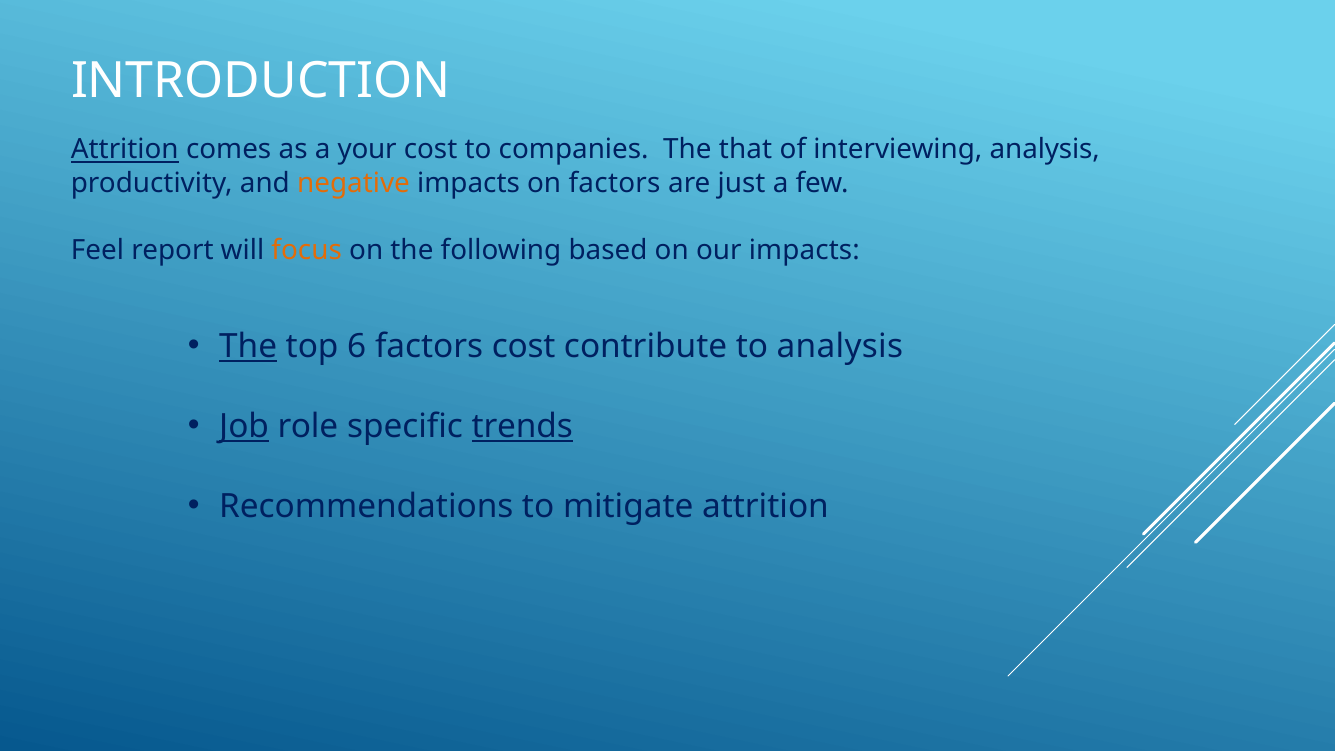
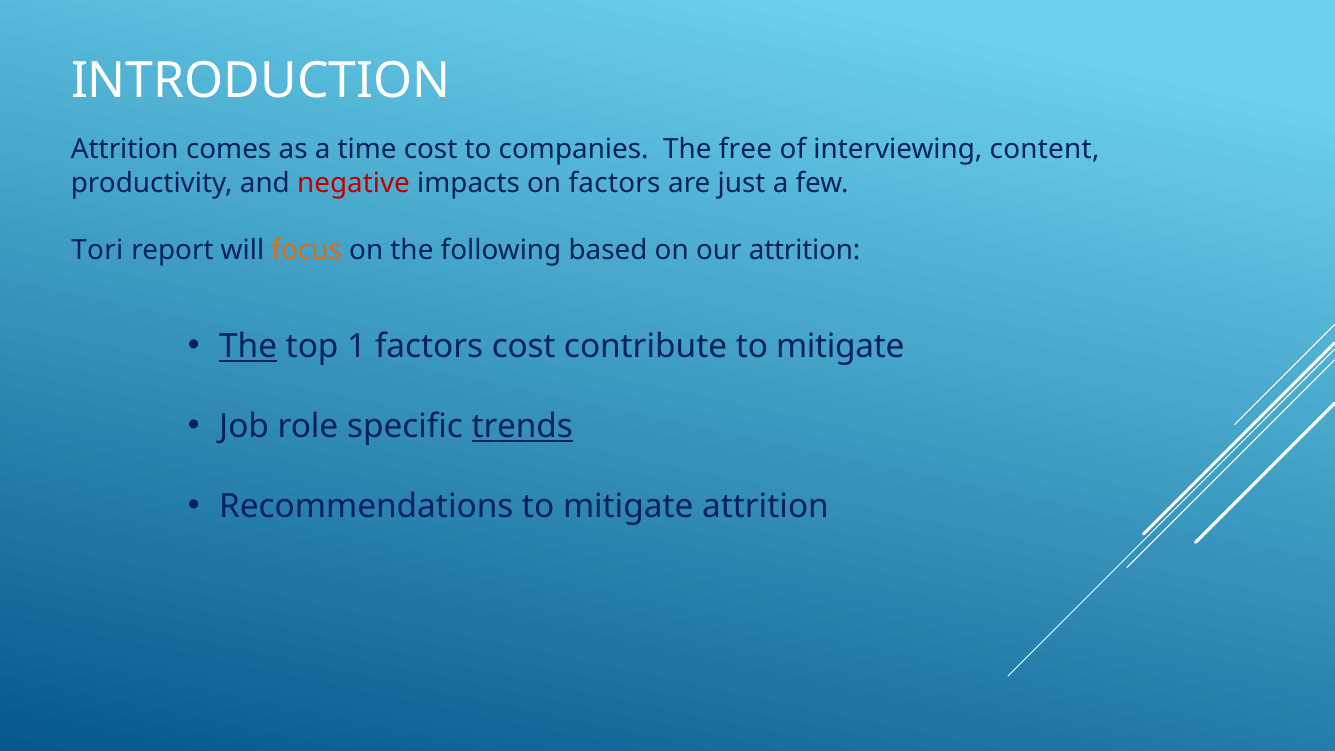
Attrition at (125, 150) underline: present -> none
your: your -> time
that: that -> free
interviewing analysis: analysis -> content
negative colour: orange -> red
Feel: Feel -> Tori
our impacts: impacts -> attrition
6: 6 -> 1
contribute to analysis: analysis -> mitigate
Job underline: present -> none
